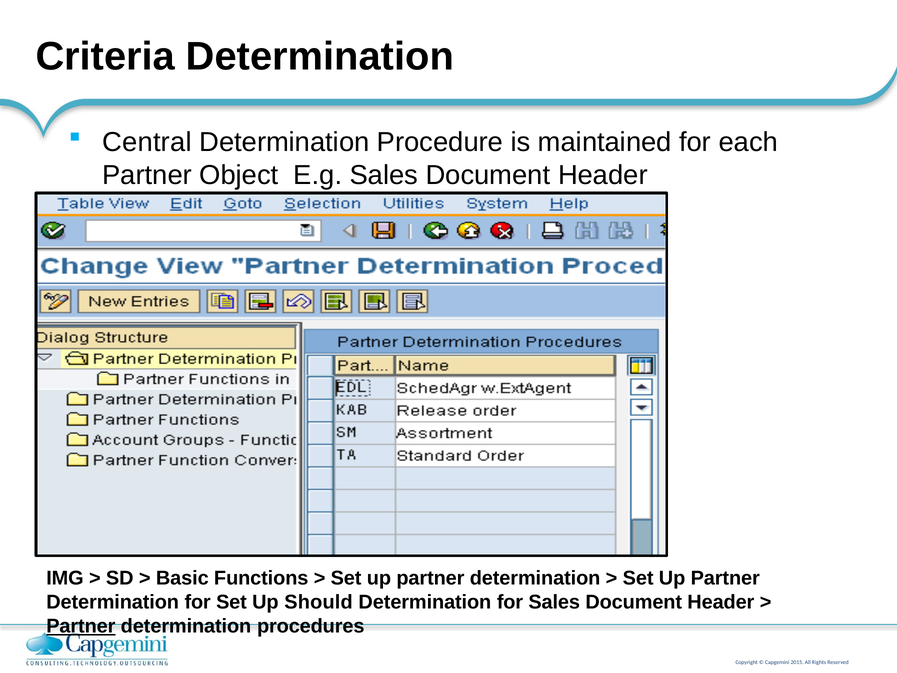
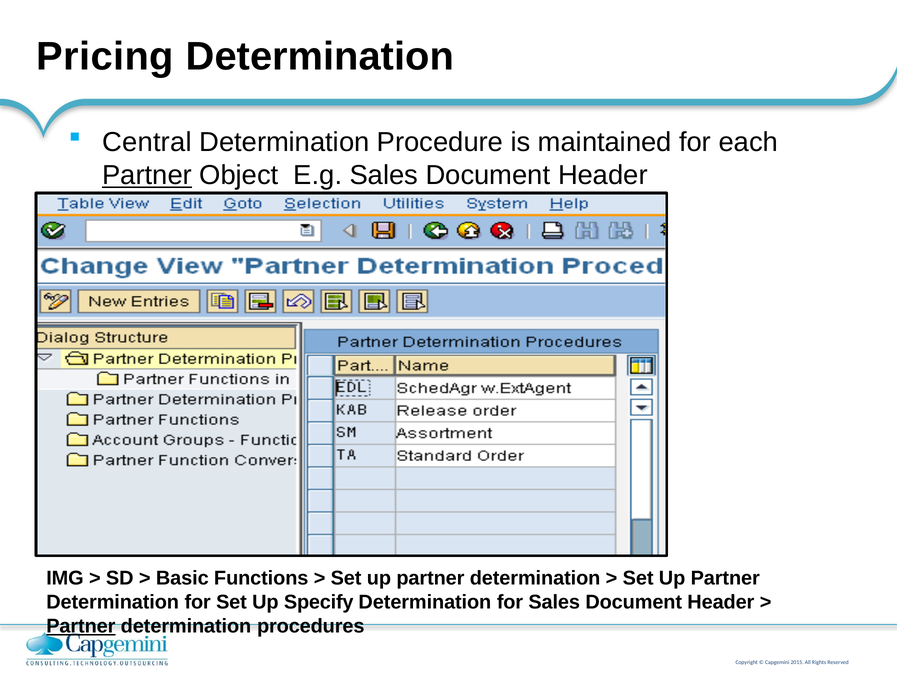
Criteria: Criteria -> Pricing
Partner at (147, 175) underline: none -> present
Should: Should -> Specify
